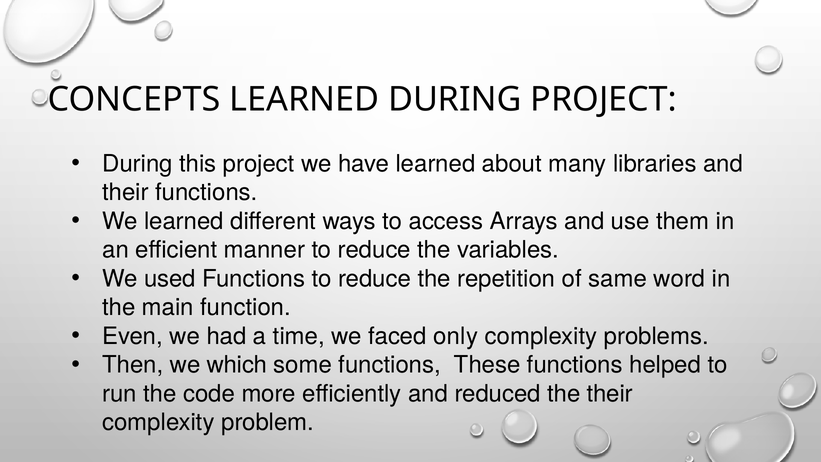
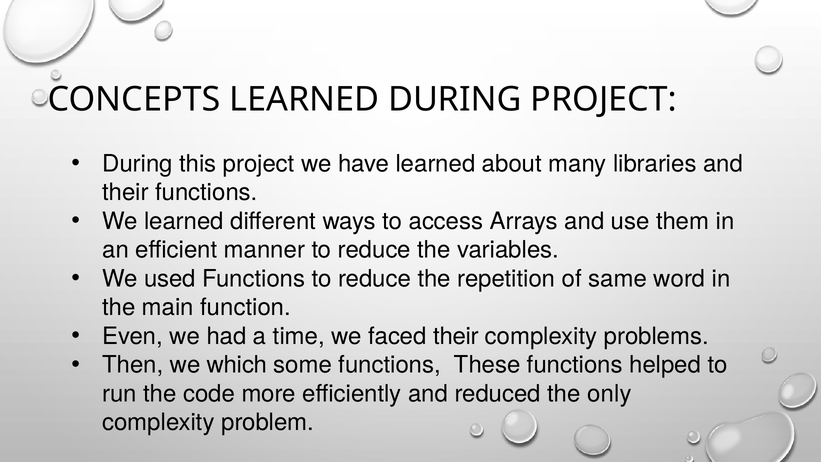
faced only: only -> their
the their: their -> only
